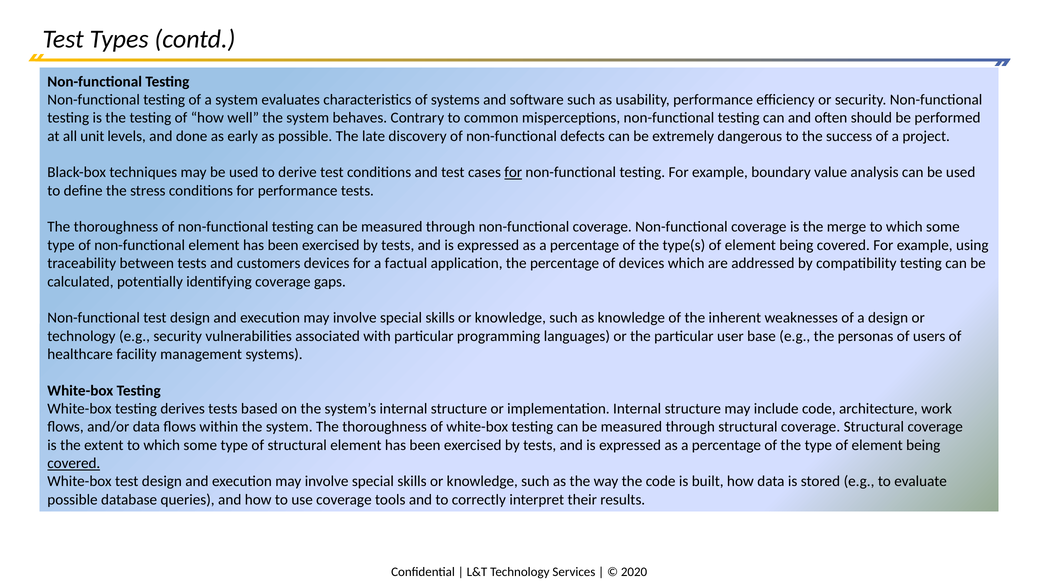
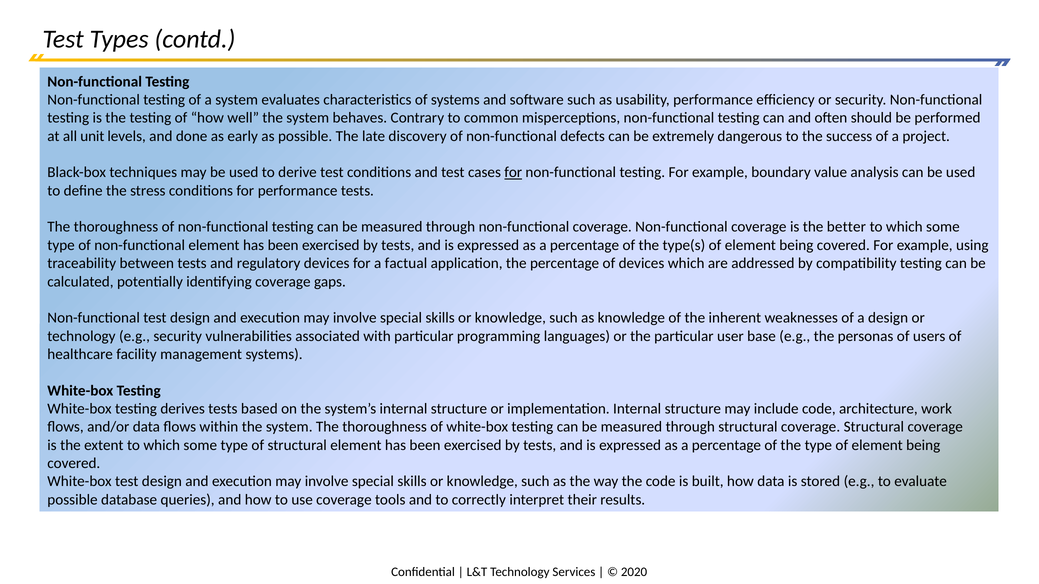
merge: merge -> better
customers: customers -> regulatory
covered at (74, 464) underline: present -> none
